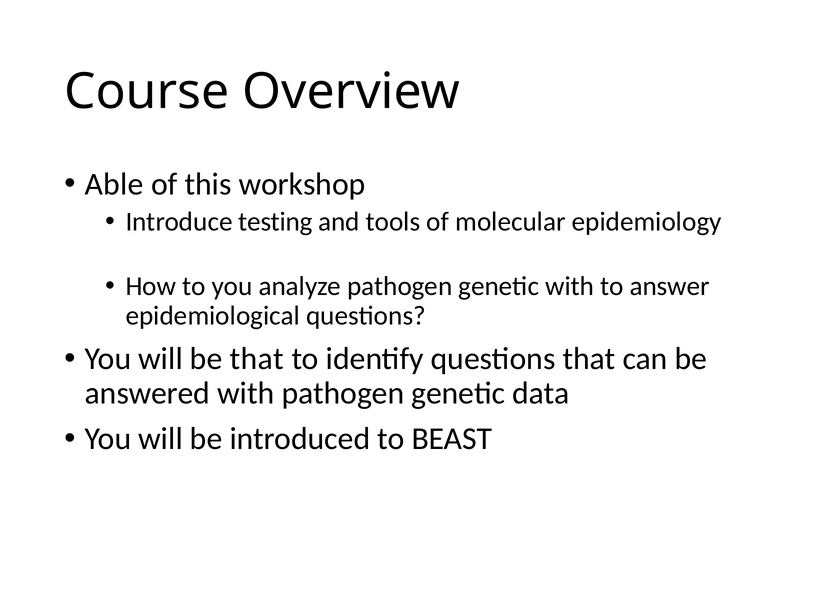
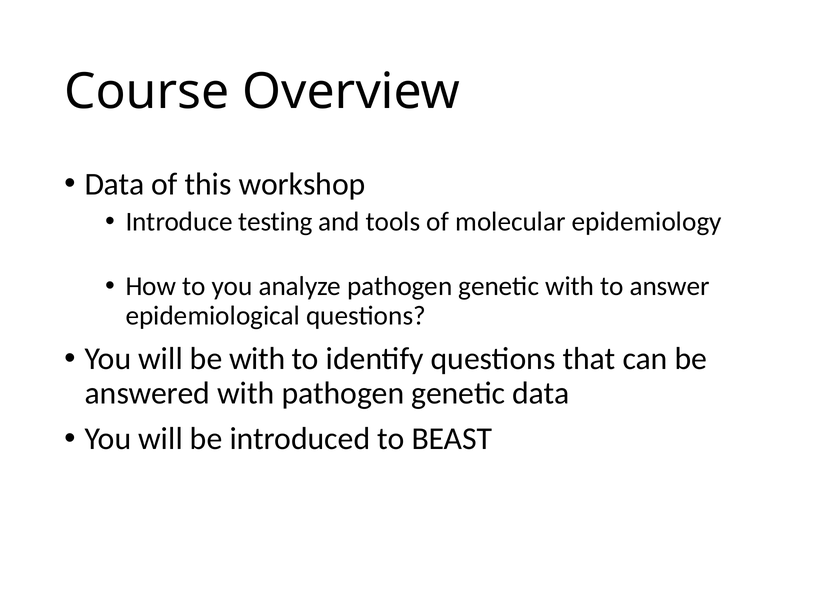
Able at (114, 184): Able -> Data
be that: that -> with
